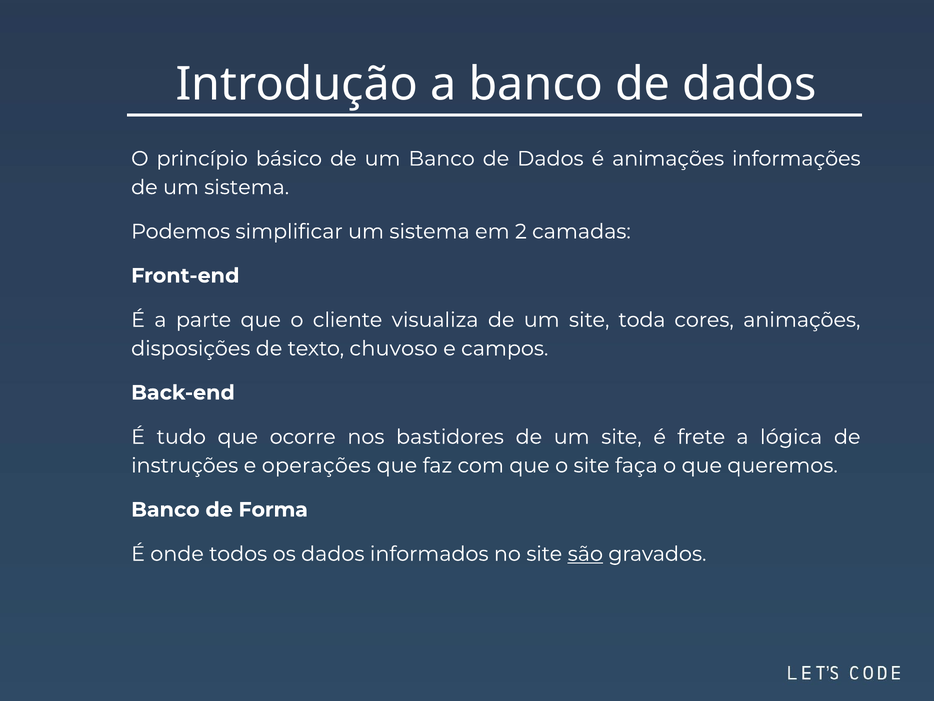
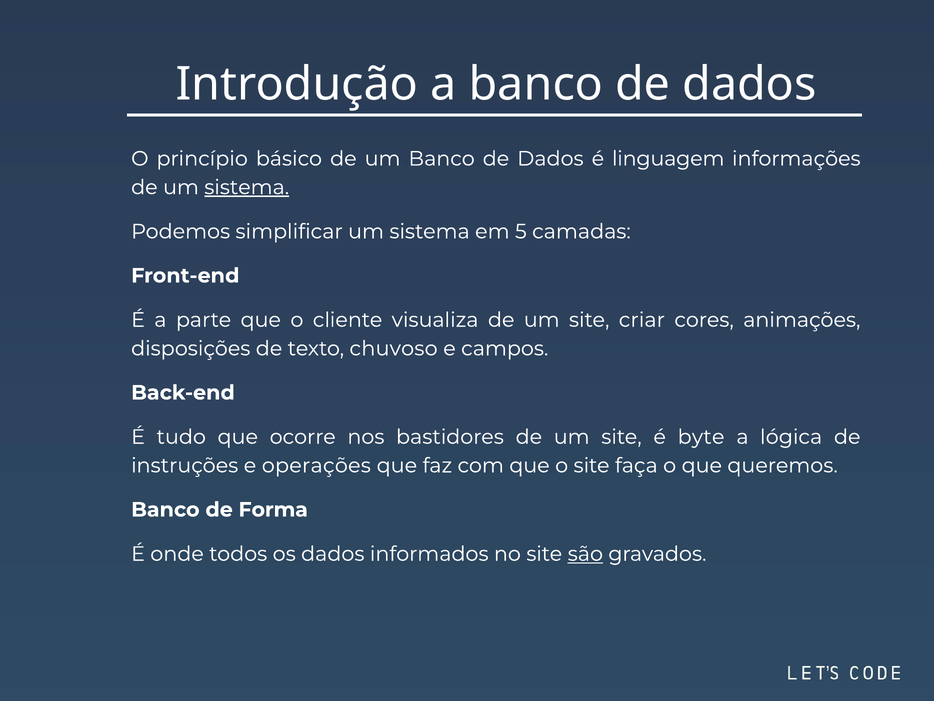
é animações: animações -> linguagem
sistema at (247, 187) underline: none -> present
2: 2 -> 5
toda: toda -> criar
frete: frete -> byte
